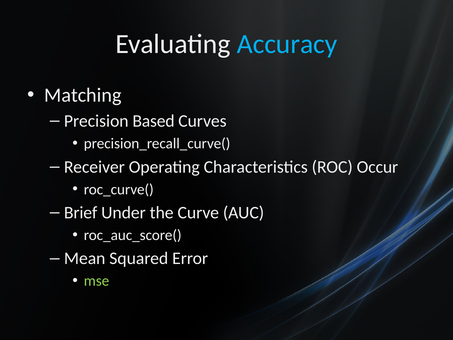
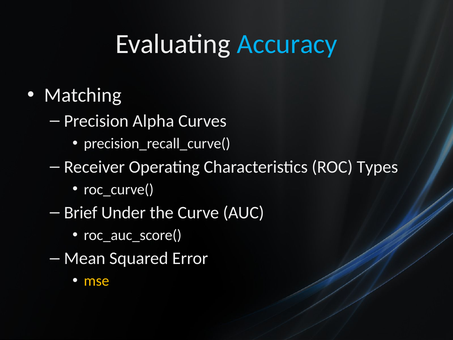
Based: Based -> Alpha
Occur: Occur -> Types
mse colour: light green -> yellow
